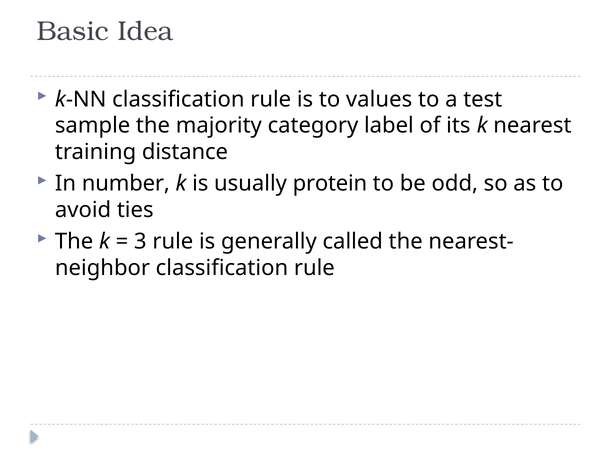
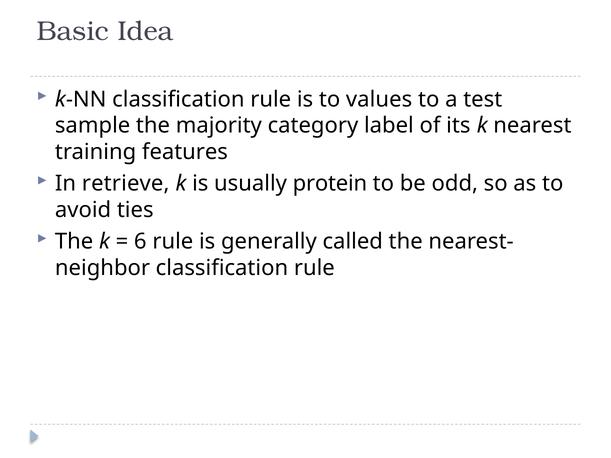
distance: distance -> features
number: number -> retrieve
3: 3 -> 6
